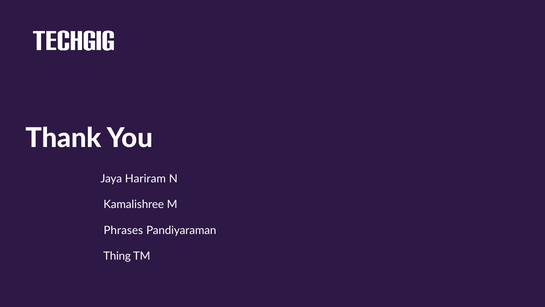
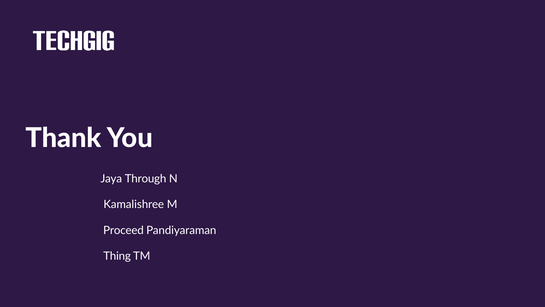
Hariram: Hariram -> Through
Phrases: Phrases -> Proceed
